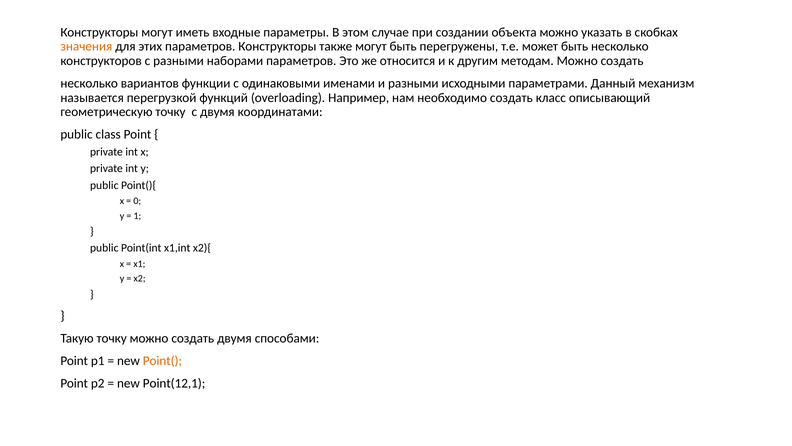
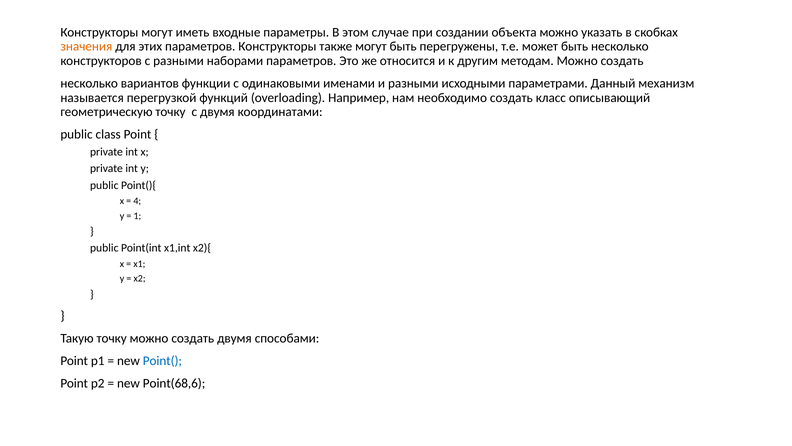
0: 0 -> 4
Point( colour: orange -> blue
Point(12,1: Point(12,1 -> Point(68,6
